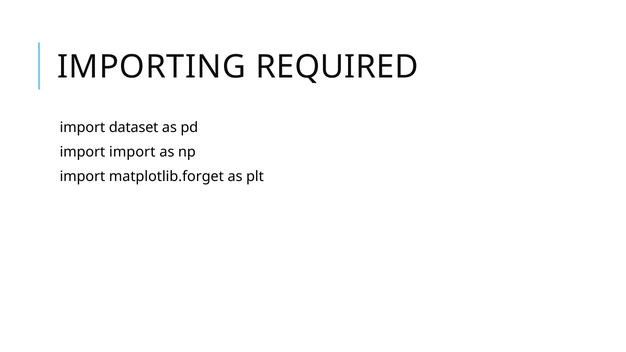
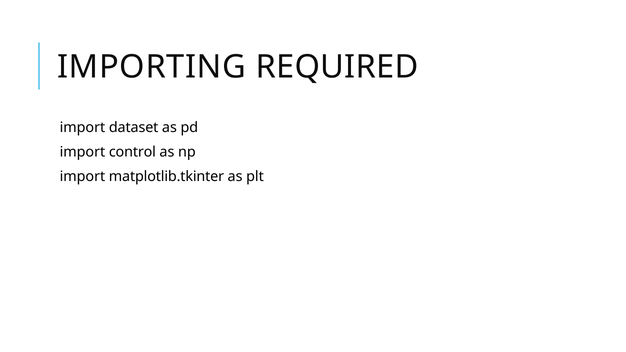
import import: import -> control
matplotlib.forget: matplotlib.forget -> matplotlib.tkinter
